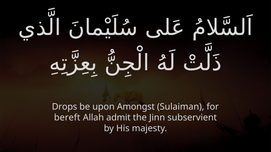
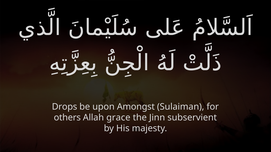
bereft: bereft -> others
admit: admit -> grace
